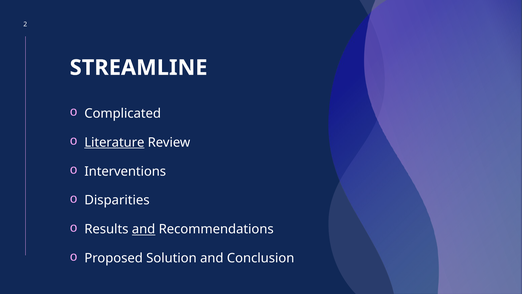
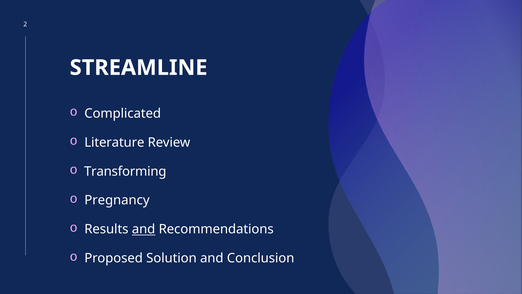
Literature underline: present -> none
Interventions: Interventions -> Transforming
Disparities: Disparities -> Pregnancy
